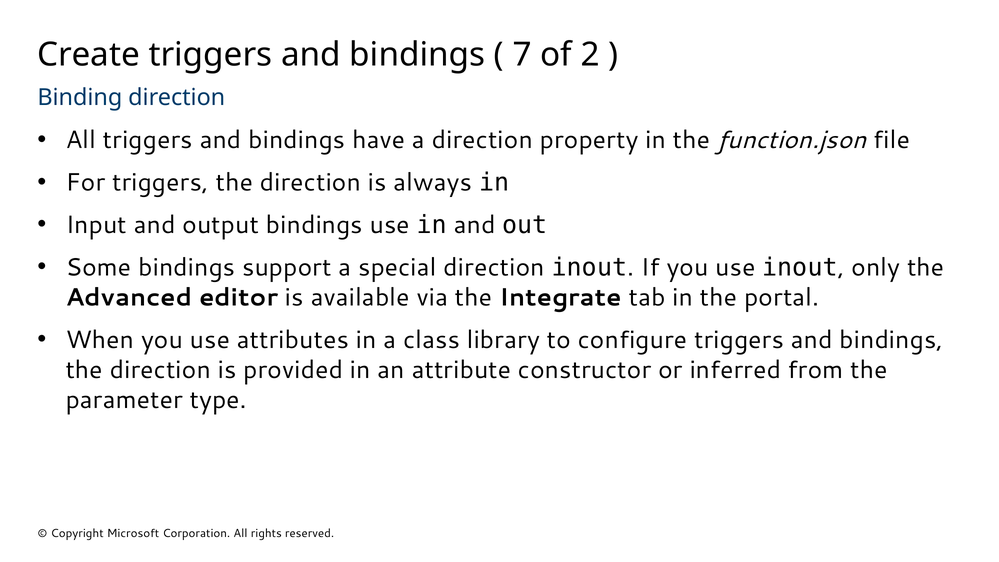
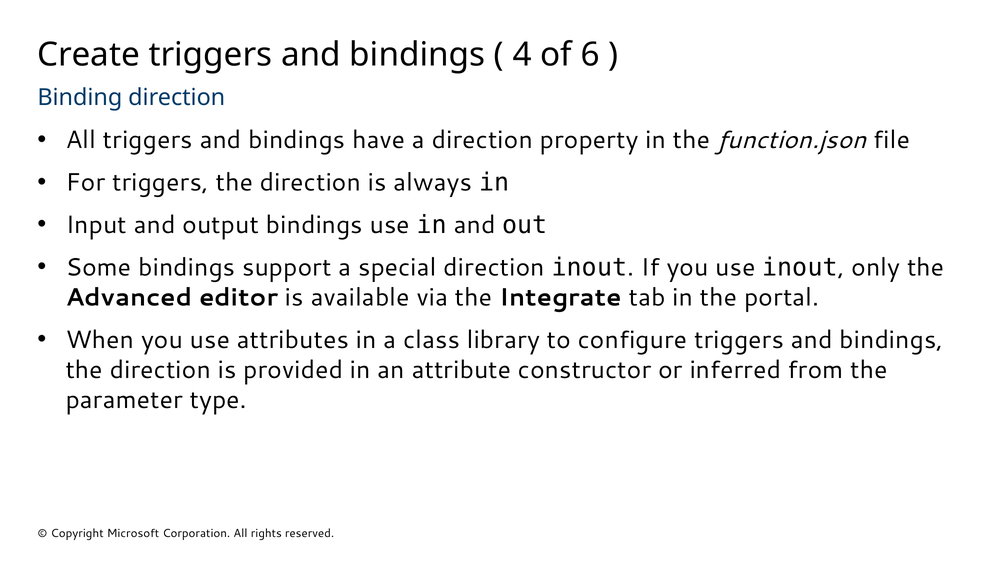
7: 7 -> 4
2: 2 -> 6
